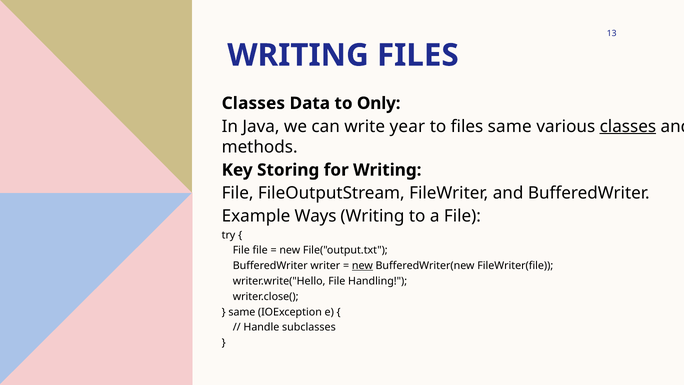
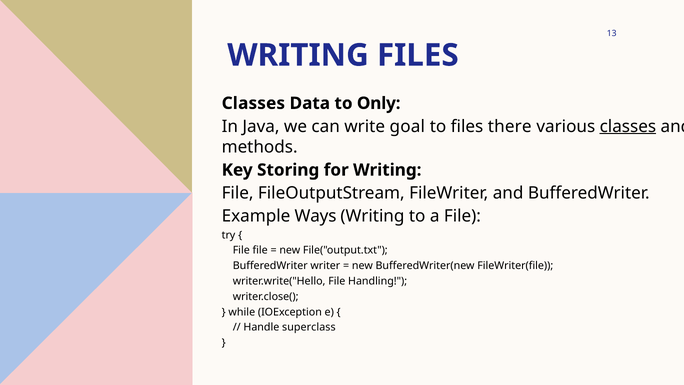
year: year -> goal
files same: same -> there
new at (362, 266) underline: present -> none
same at (242, 312): same -> while
subclasses: subclasses -> superclass
